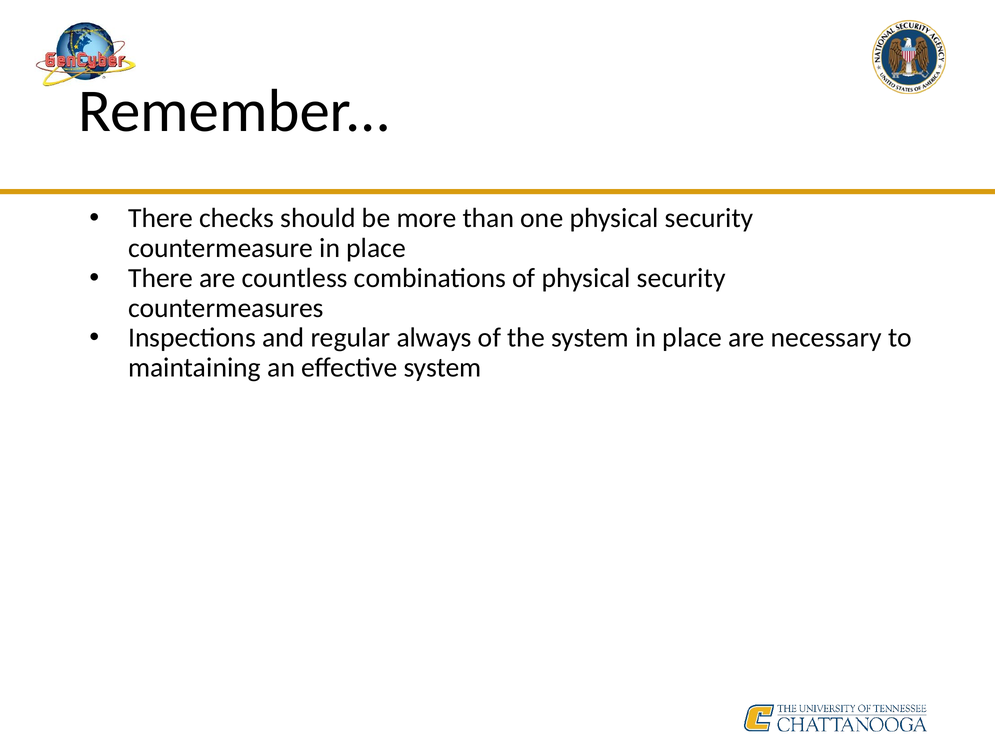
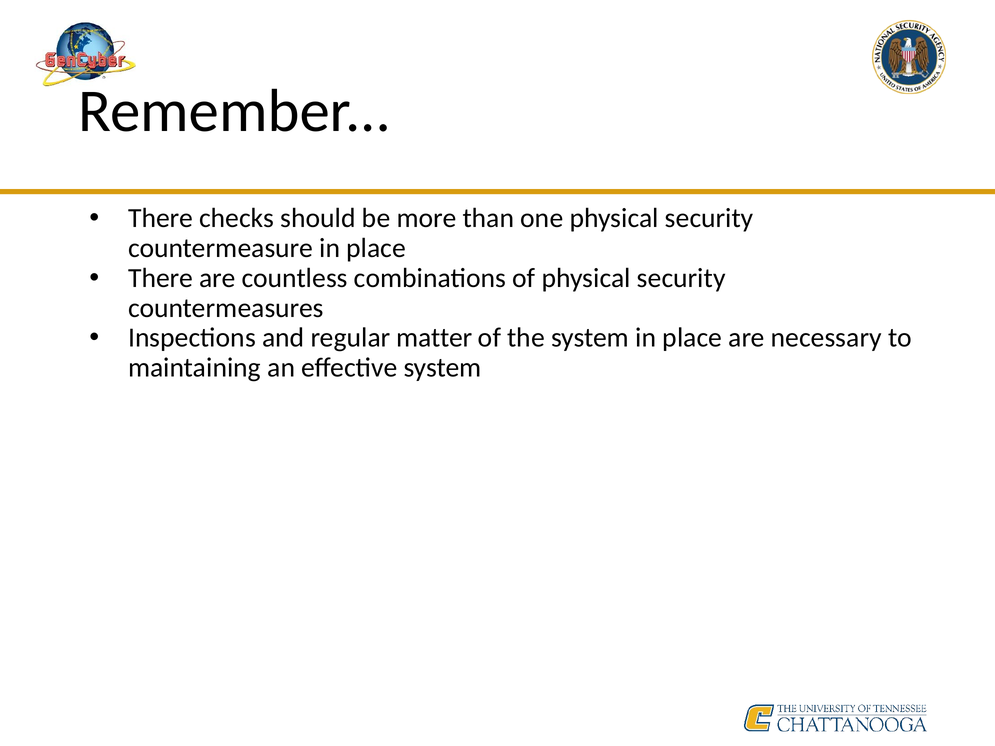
always: always -> matter
